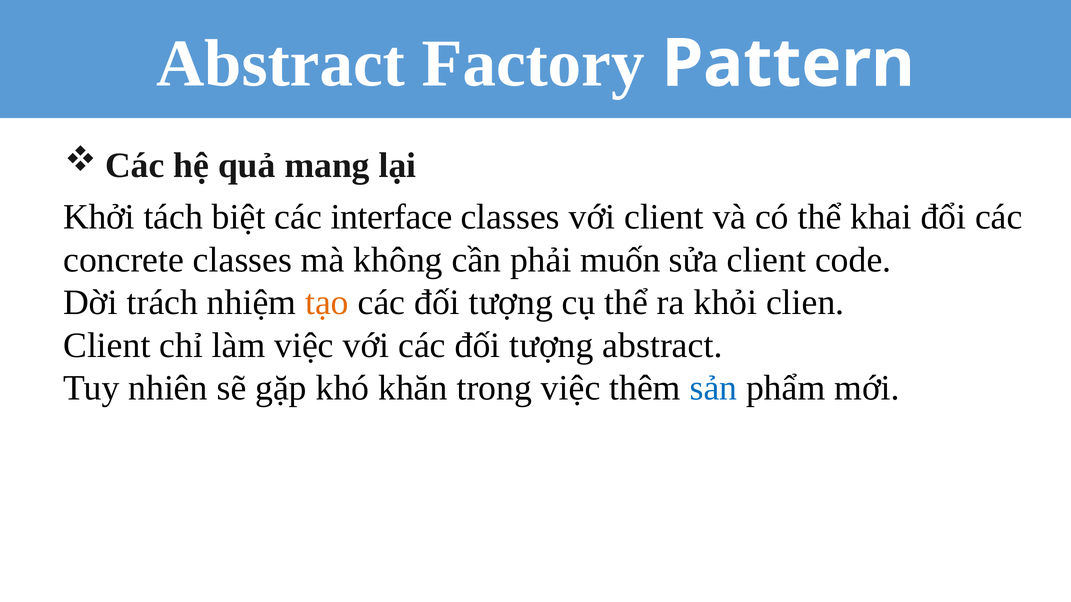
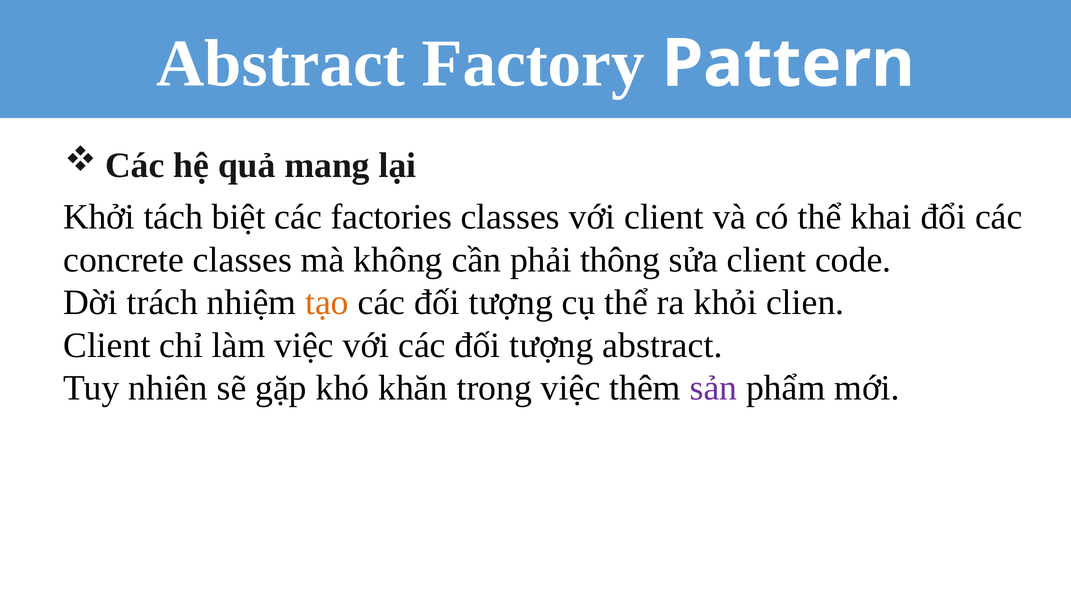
interface: interface -> factories
muốn: muốn -> thông
sản colour: blue -> purple
